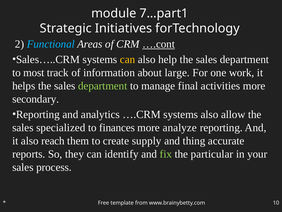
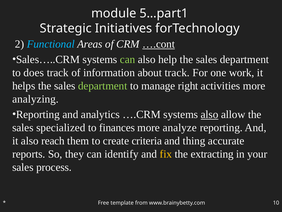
7…part1: 7…part1 -> 5…part1
can at (128, 59) colour: yellow -> light green
most: most -> does
about large: large -> track
final: final -> right
secondary: secondary -> analyzing
also at (210, 114) underline: none -> present
supply: supply -> criteria
fix colour: light green -> yellow
particular: particular -> extracting
